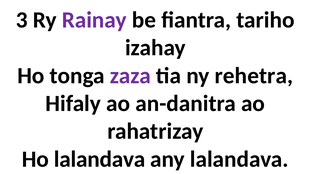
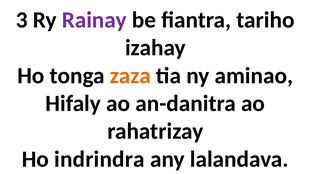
zaza colour: purple -> orange
rehetra: rehetra -> aminao
Ho lalandava: lalandava -> indrindra
